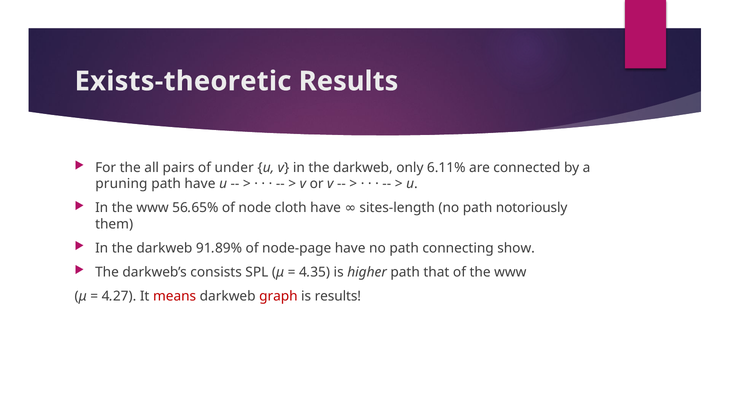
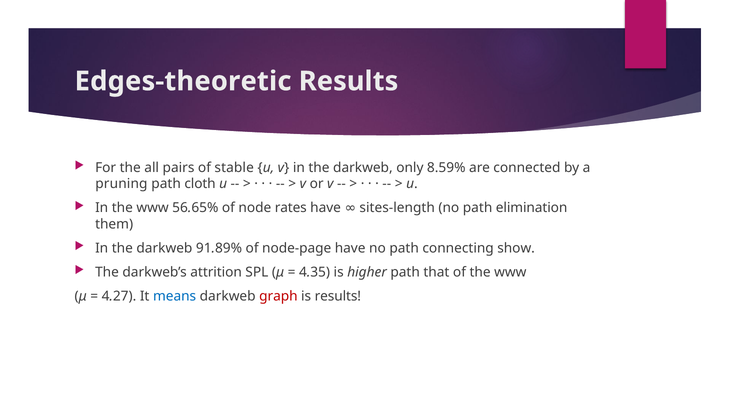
Exists-theoretic: Exists-theoretic -> Edges-theoretic
under: under -> stable
6.11%: 6.11% -> 8.59%
path have: have -> cloth
cloth: cloth -> rates
notoriously: notoriously -> elimination
consists: consists -> attrition
means colour: red -> blue
